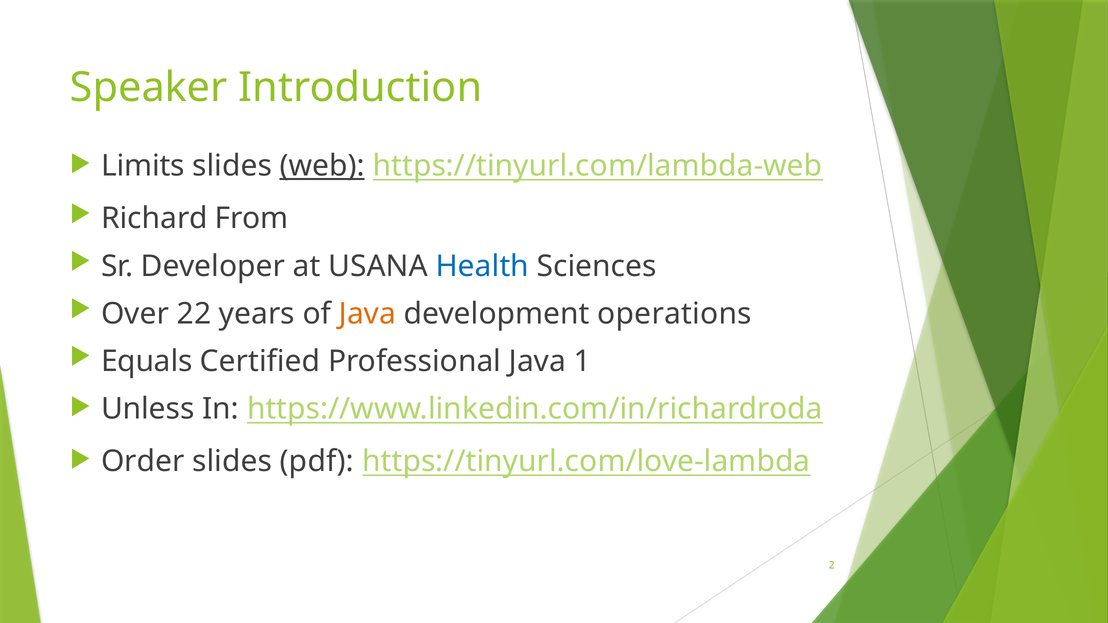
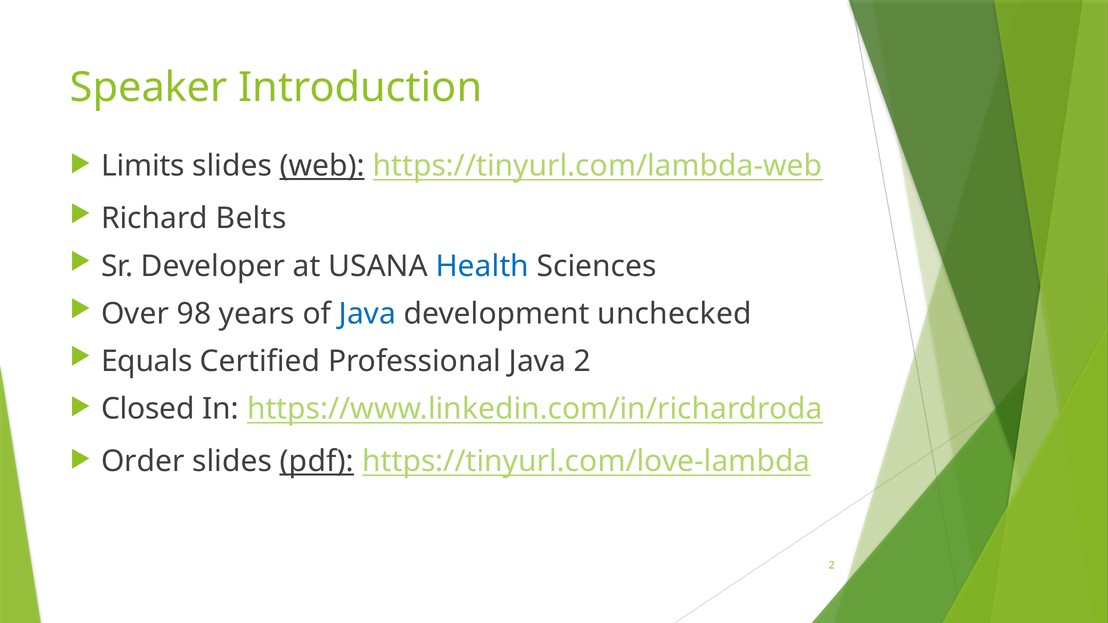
From: From -> Belts
22: 22 -> 98
Java at (367, 314) colour: orange -> blue
operations: operations -> unchecked
Java 1: 1 -> 2
Unless: Unless -> Closed
pdf underline: none -> present
